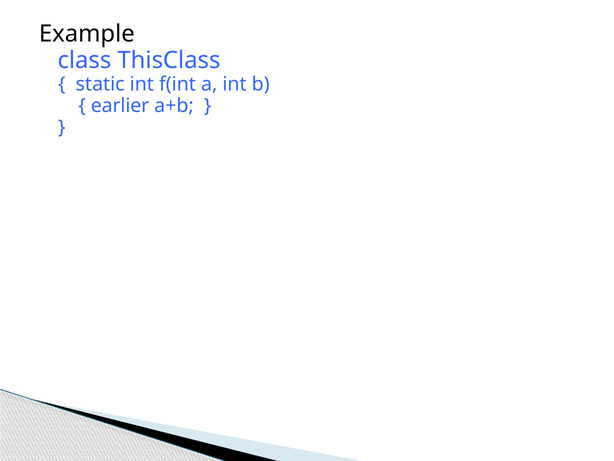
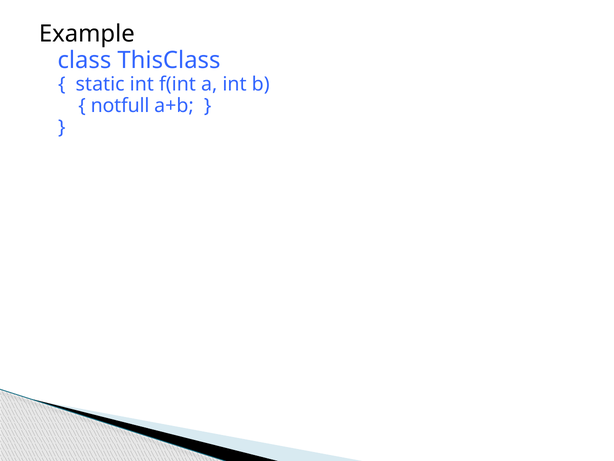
earlier: earlier -> notfull
